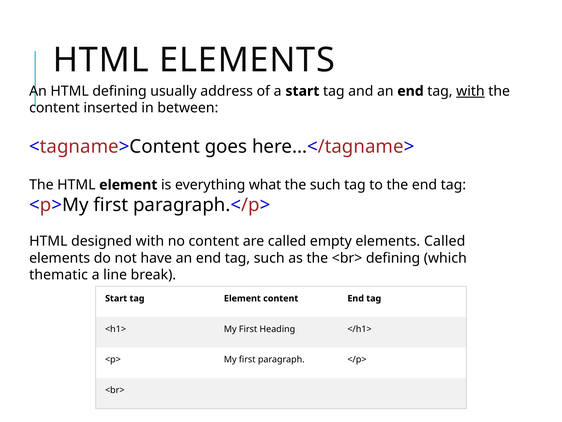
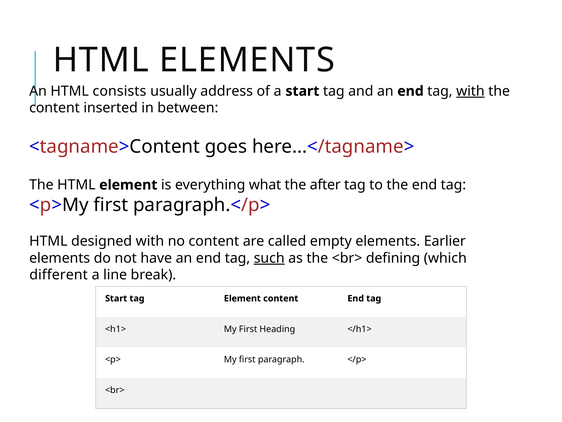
HTML defining: defining -> consists
the such: such -> after
elements Called: Called -> Earlier
such at (269, 258) underline: none -> present
thematic: thematic -> different
